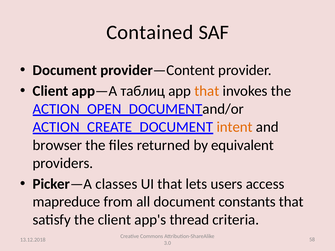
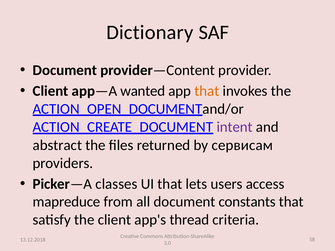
Contained: Contained -> Dictionary
таблиц: таблиц -> wanted
intent colour: orange -> purple
browser: browser -> abstract
equivalent: equivalent -> сервисам
